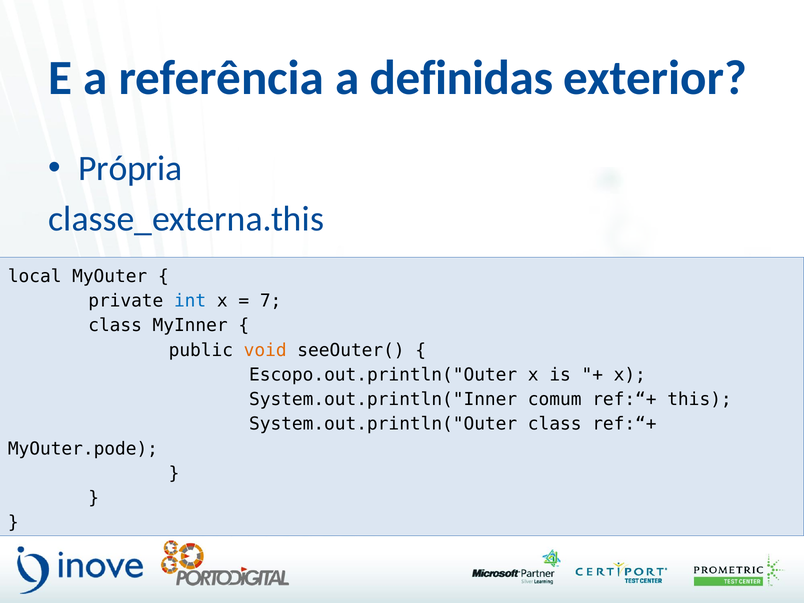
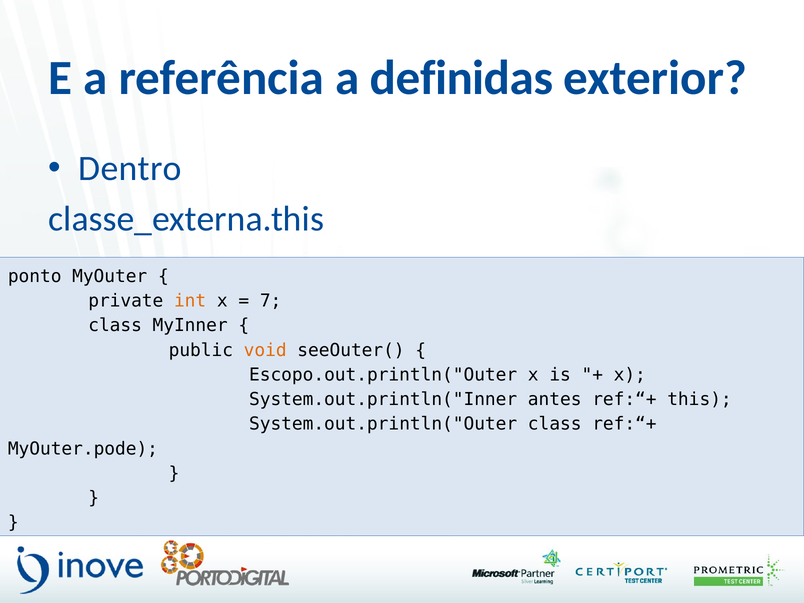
Própria: Própria -> Dentro
local: local -> ponto
int colour: blue -> orange
comum: comum -> antes
